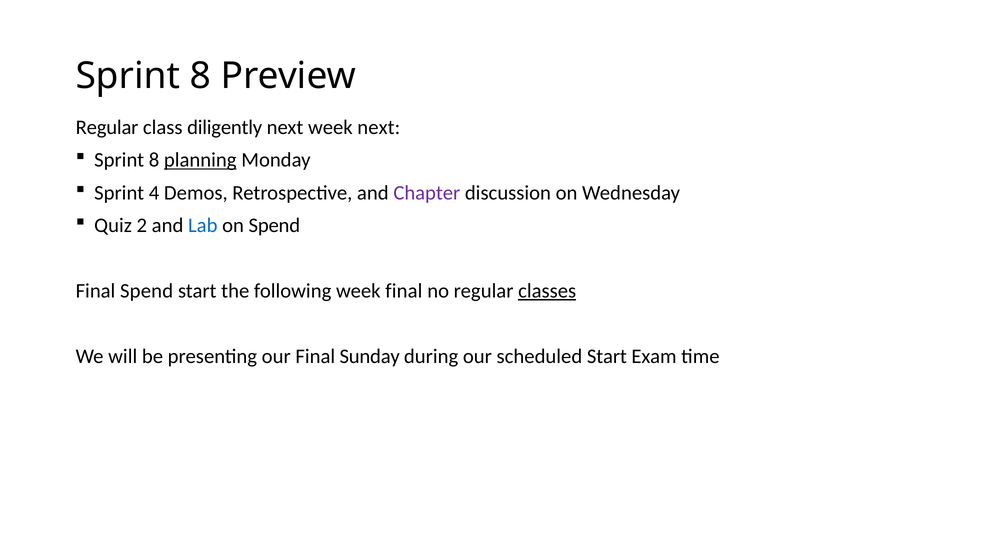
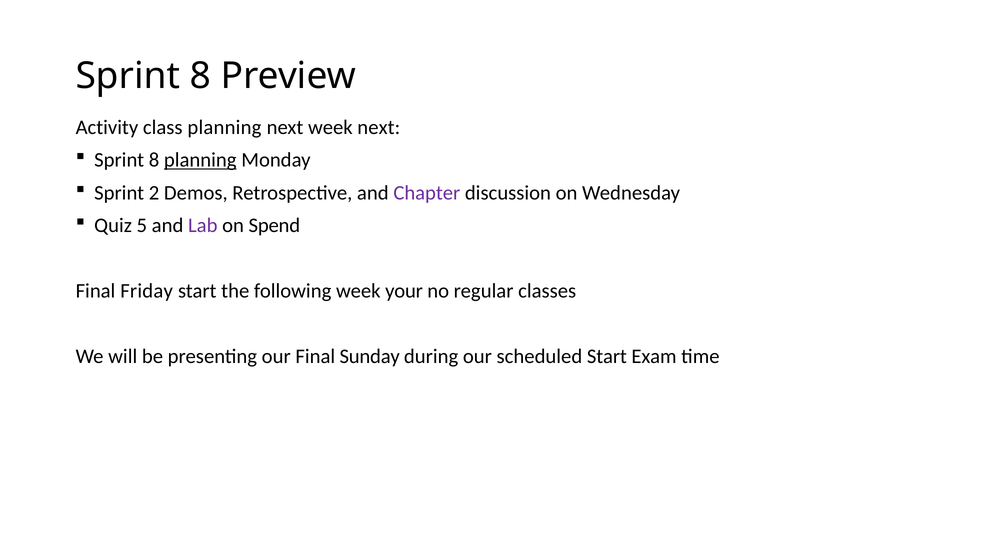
Regular at (107, 127): Regular -> Activity
class diligently: diligently -> planning
4: 4 -> 2
2: 2 -> 5
Lab colour: blue -> purple
Final Spend: Spend -> Friday
week final: final -> your
classes underline: present -> none
